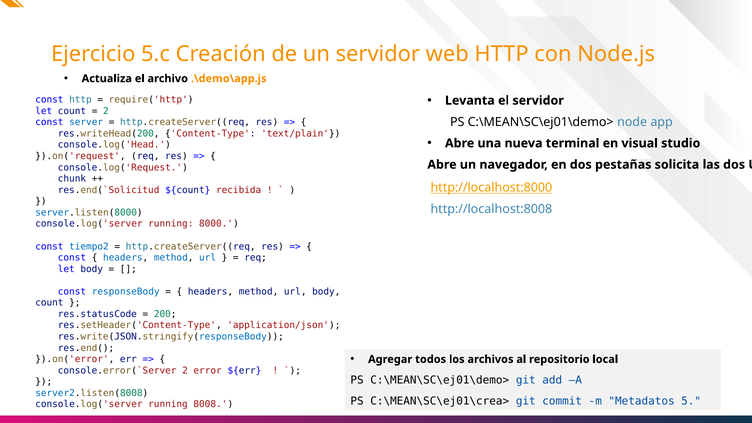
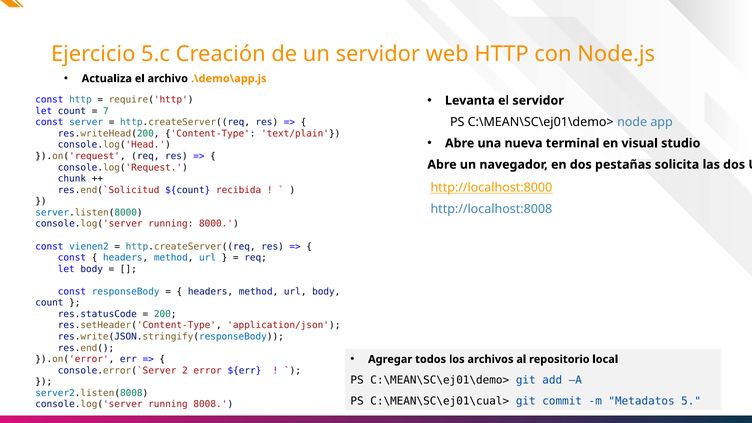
2 at (106, 111): 2 -> 7
tiempo2: tiempo2 -> vienen2
C:\MEAN\SC\ej01\crea>: C:\MEAN\SC\ej01\crea> -> C:\MEAN\SC\ej01\cual>
